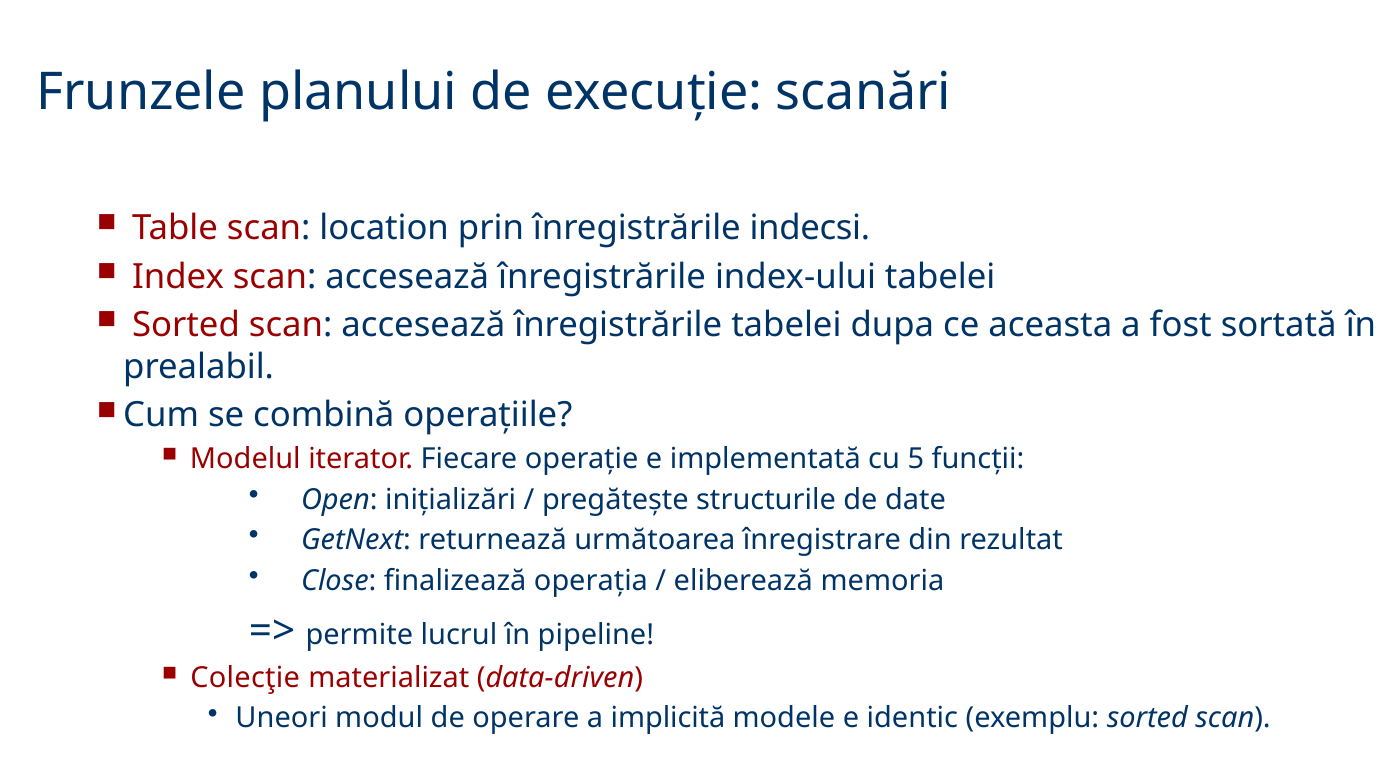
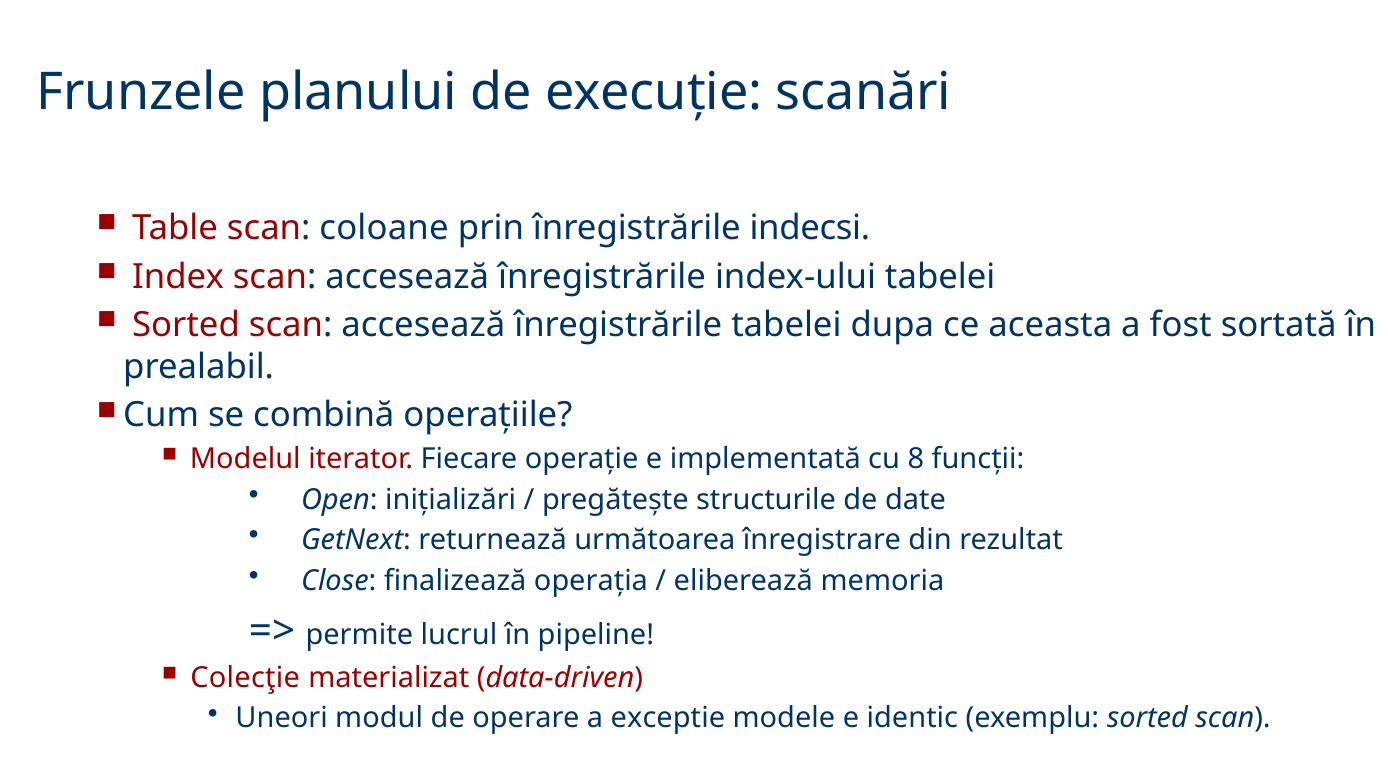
location: location -> coloane
5: 5 -> 8
implicită: implicită -> exceptie
